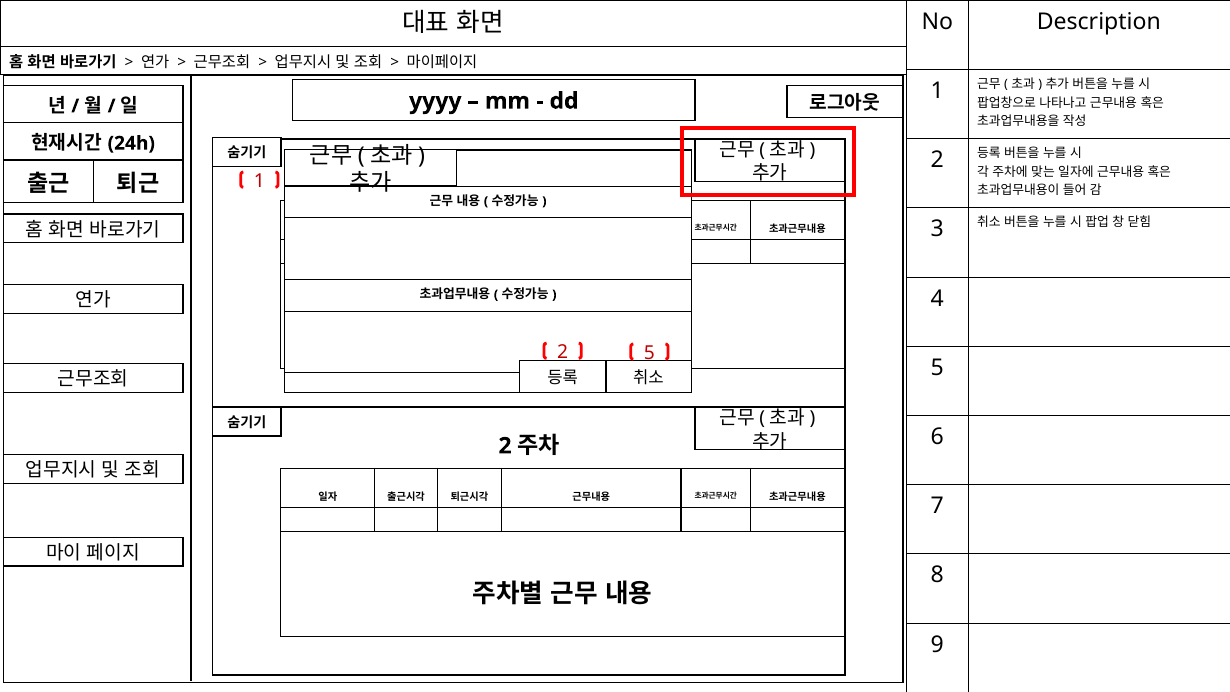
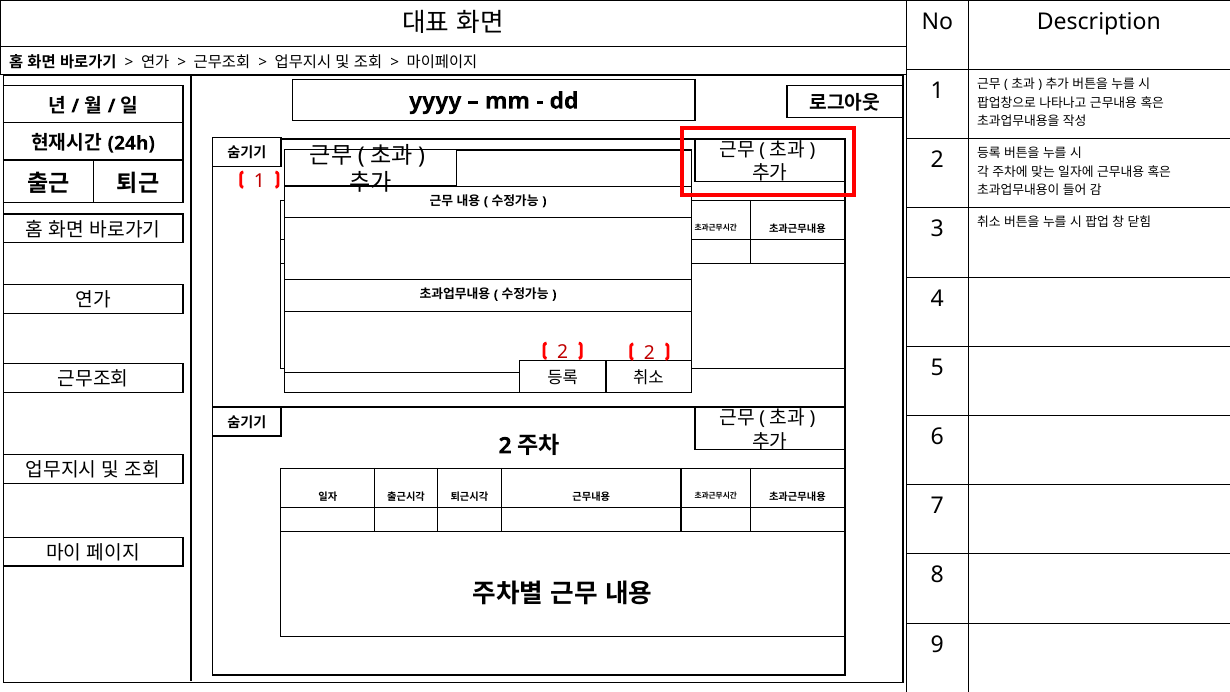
2 5: 5 -> 2
